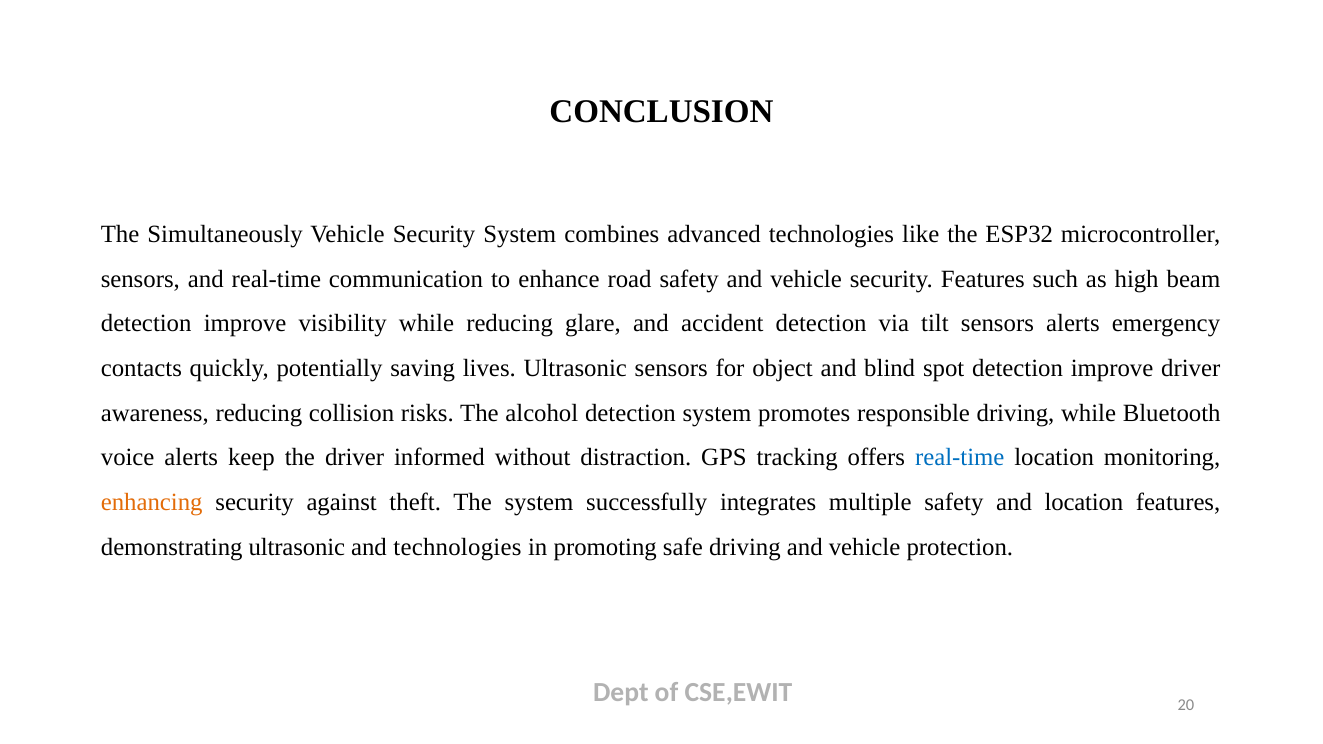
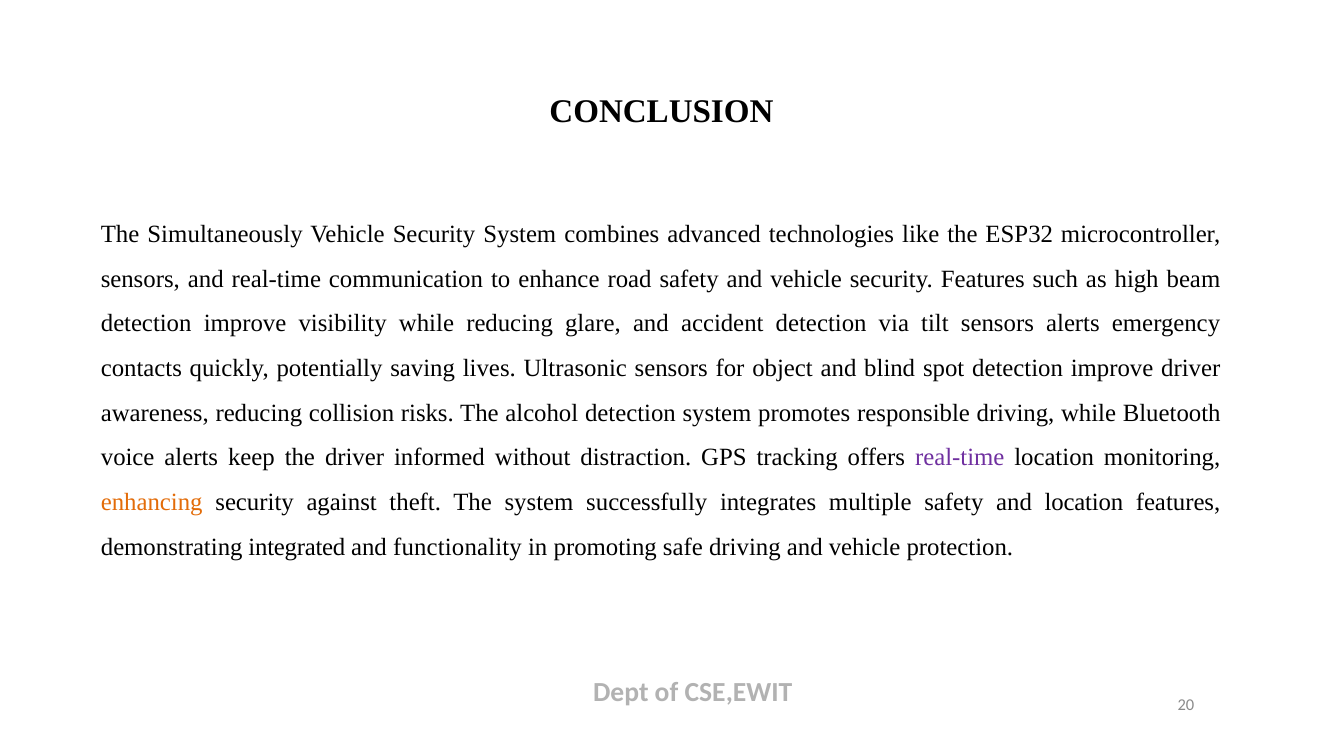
real-time at (960, 458) colour: blue -> purple
demonstrating ultrasonic: ultrasonic -> integrated
and technologies: technologies -> functionality
